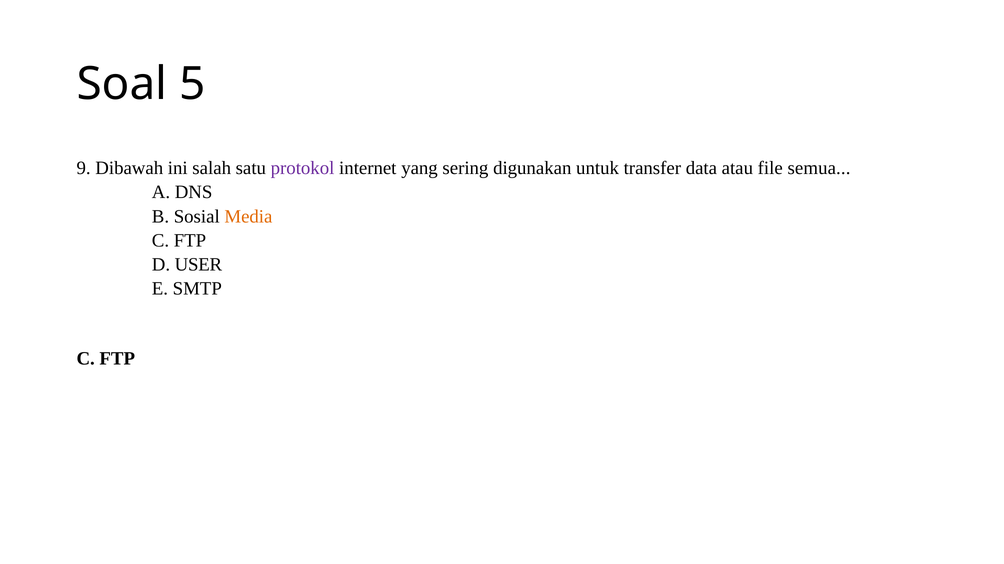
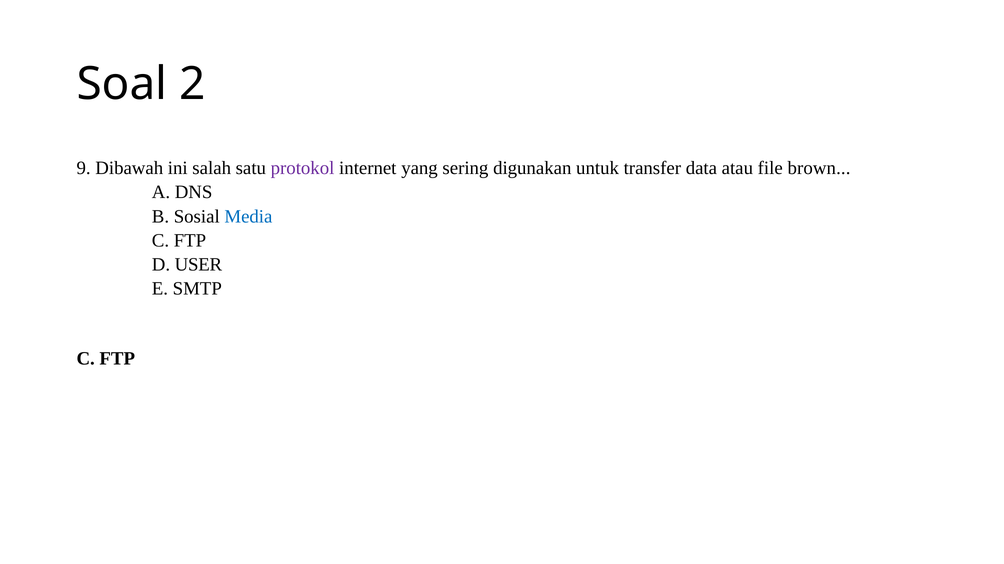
5: 5 -> 2
semua: semua -> brown
Media colour: orange -> blue
